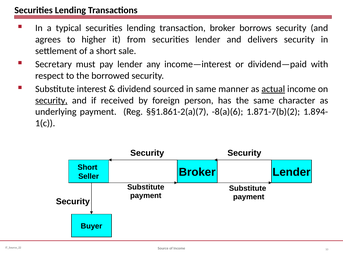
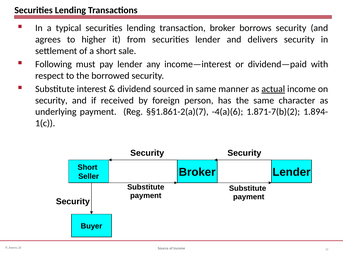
Secretary: Secretary -> Following
security at (51, 101) underline: present -> none
-8(a)(6: -8(a)(6 -> -4(a)(6
